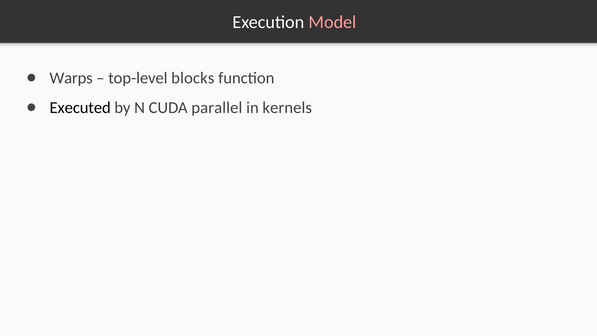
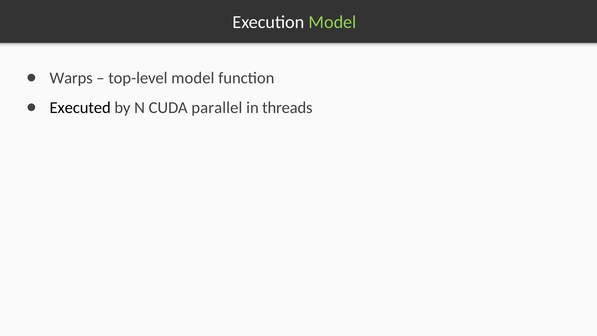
Model at (332, 22) colour: pink -> light green
top-level blocks: blocks -> model
kernels: kernels -> threads
